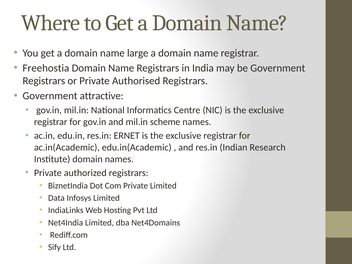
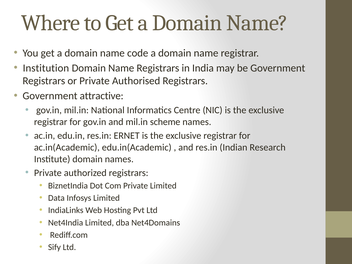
large: large -> code
Freehostia: Freehostia -> Institution
